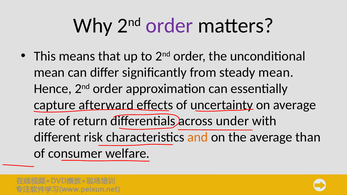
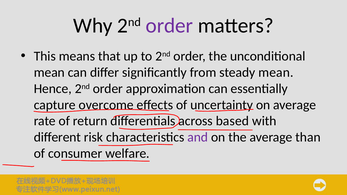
afterward: afterward -> overcome
under: under -> based
and colour: orange -> purple
